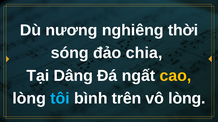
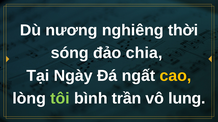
Dâng: Dâng -> Ngày
tôi colour: light blue -> light green
trên: trên -> trần
vô lòng: lòng -> lung
